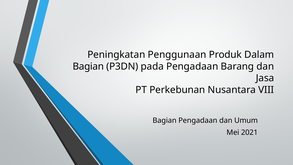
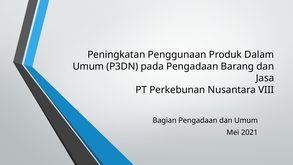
Bagian at (88, 66): Bagian -> Umum
